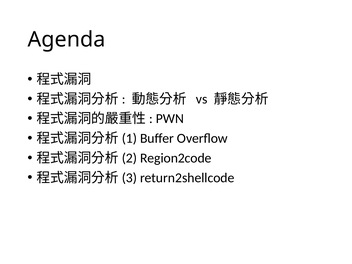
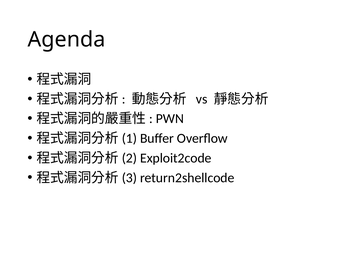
Region2code: Region2code -> Exploit2code
